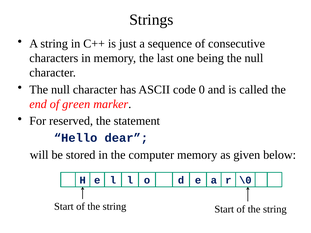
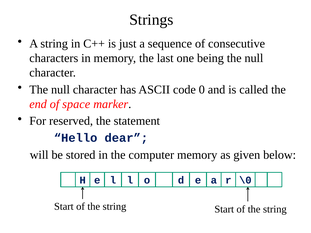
green: green -> space
